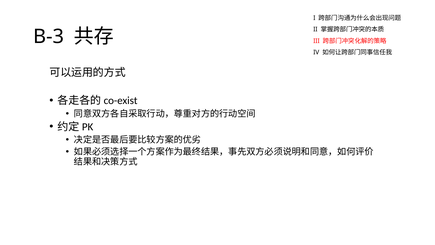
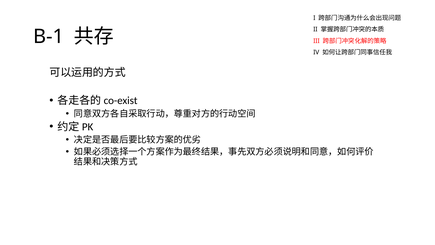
B-3: B-3 -> B-1
